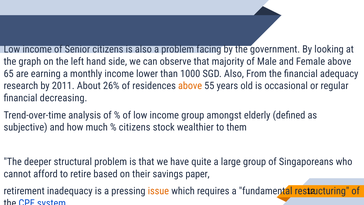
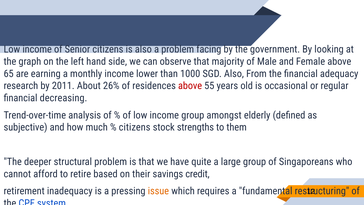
above at (190, 86) colour: orange -> red
wealthier: wealthier -> strengths
paper: paper -> credit
